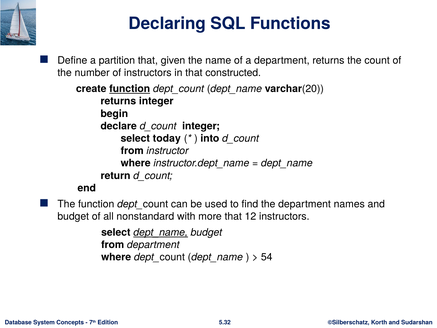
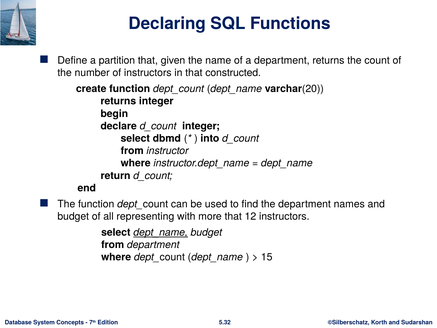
function at (130, 89) underline: present -> none
today: today -> dbmd
nonstandard: nonstandard -> representing
54: 54 -> 15
